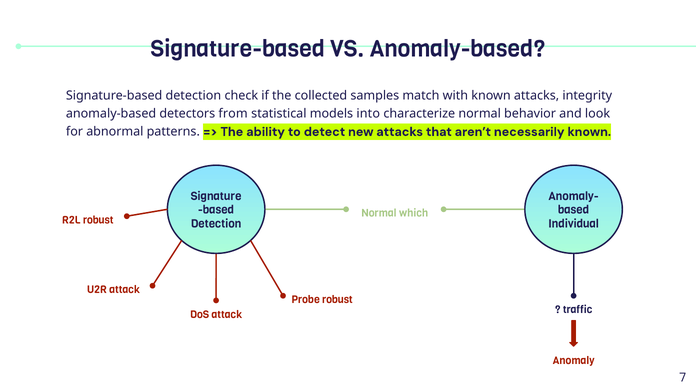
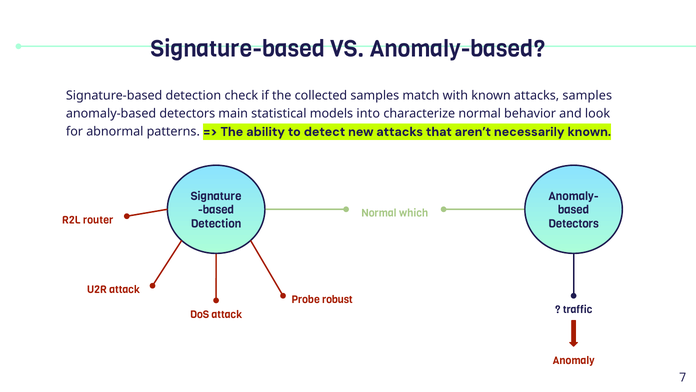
attacks integrity: integrity -> samples
from: from -> main
R2L robust: robust -> router
Individual at (574, 224): Individual -> Detectors
